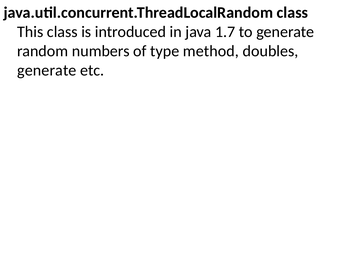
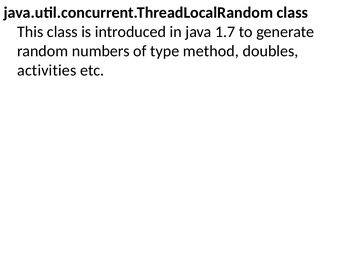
generate at (47, 70): generate -> activities
